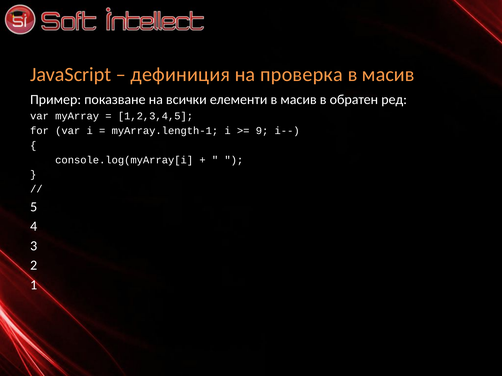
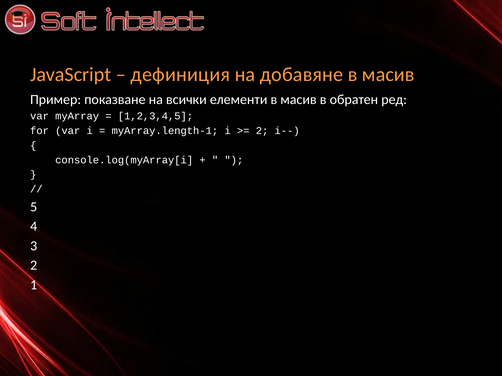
проверка: проверка -> добавяне
9 at (262, 131): 9 -> 2
